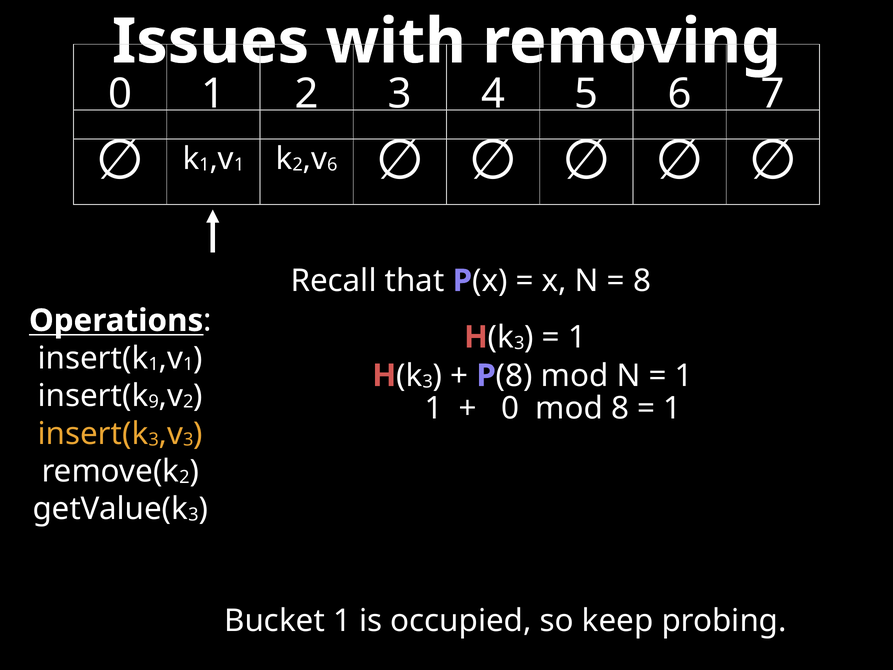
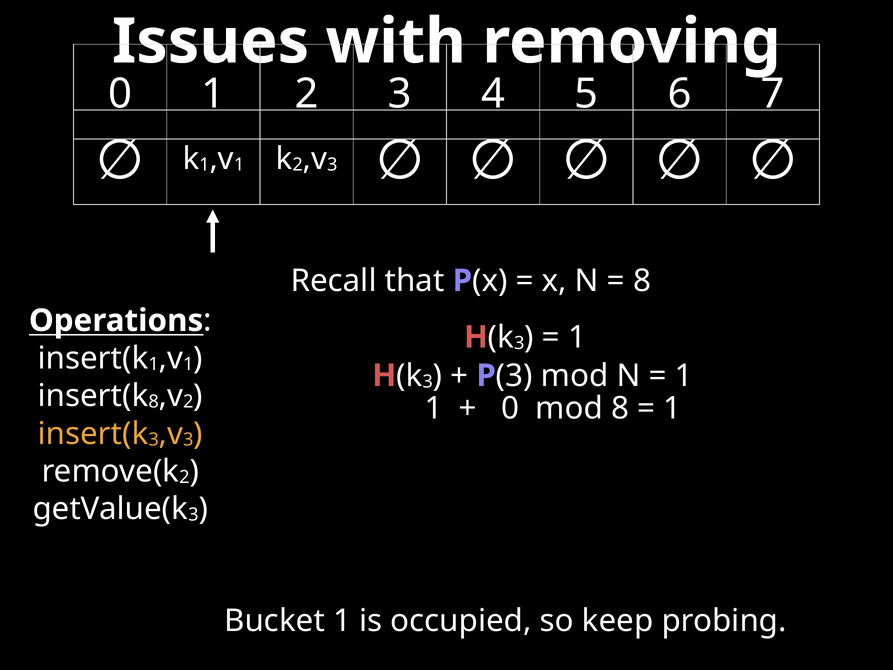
6 at (332, 165): 6 -> 3
8 at (514, 376): 8 -> 3
9 at (154, 402): 9 -> 8
